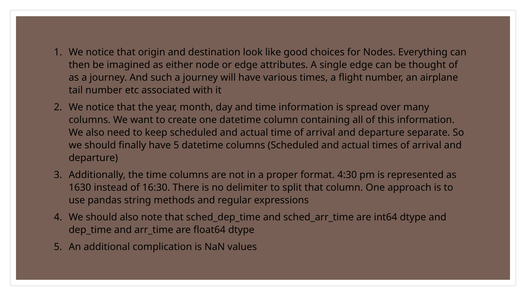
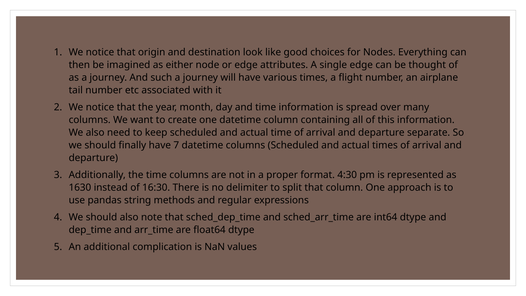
have 5: 5 -> 7
